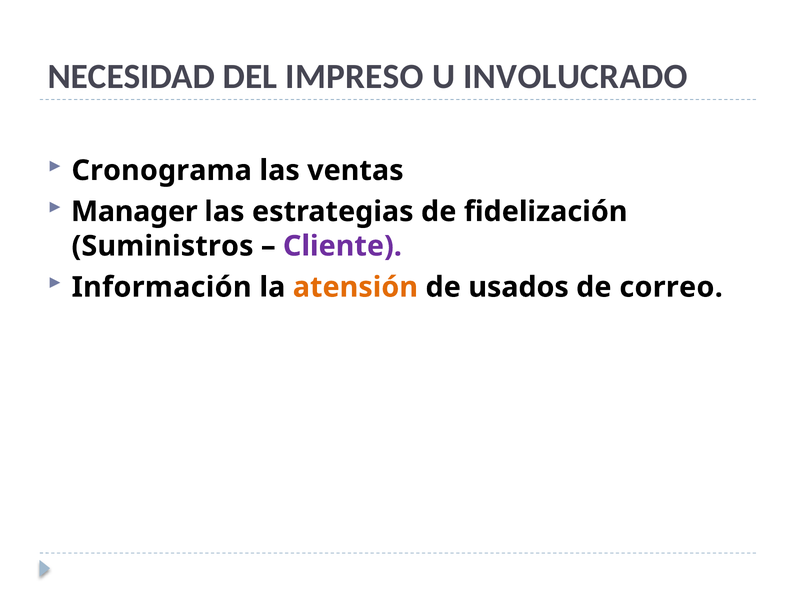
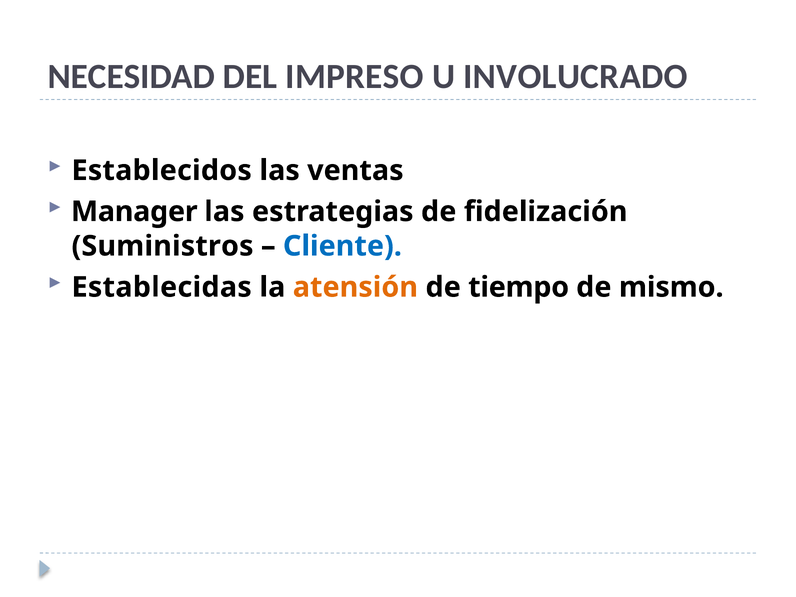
Cronograma: Cronograma -> Establecidos
Cliente colour: purple -> blue
Información: Información -> Establecidas
usados: usados -> tiempo
correo: correo -> mismo
